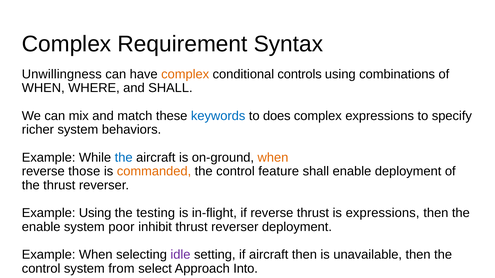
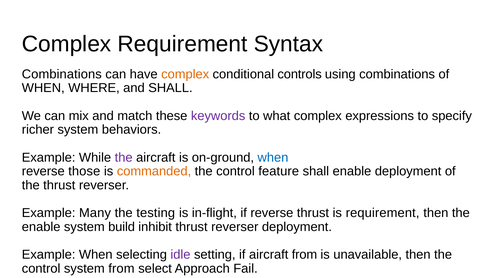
Unwillingness at (62, 74): Unwillingness -> Combinations
keywords colour: blue -> purple
does: does -> what
the at (124, 158) colour: blue -> purple
when at (273, 158) colour: orange -> blue
Example Using: Using -> Many
is expressions: expressions -> requirement
poor: poor -> build
aircraft then: then -> from
Into: Into -> Fail
